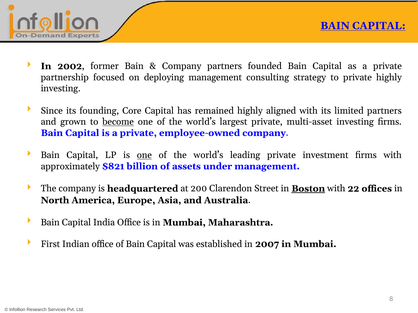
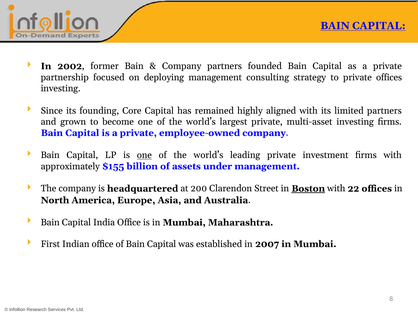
private highly: highly -> offices
become underline: present -> none
$821: $821 -> $155
